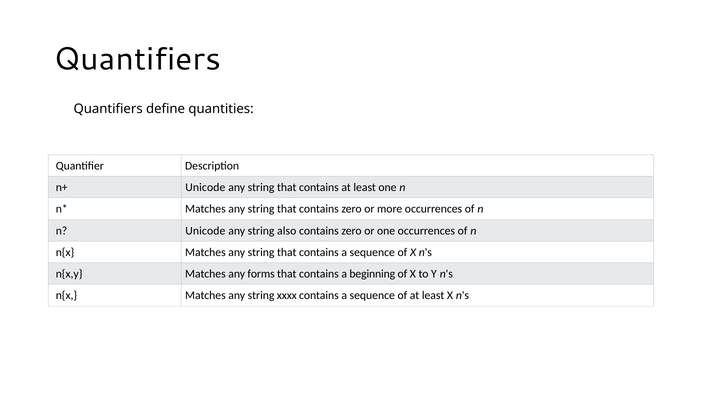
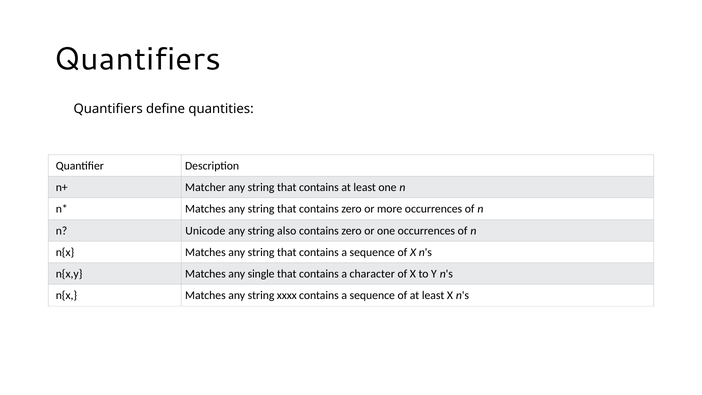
n+ Unicode: Unicode -> Matcher
forms: forms -> single
beginning: beginning -> character
